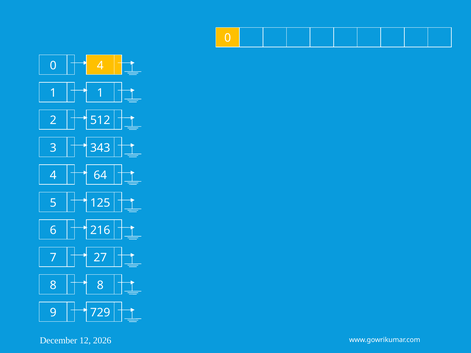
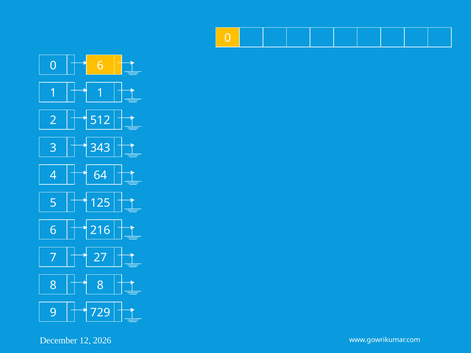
0 4: 4 -> 6
